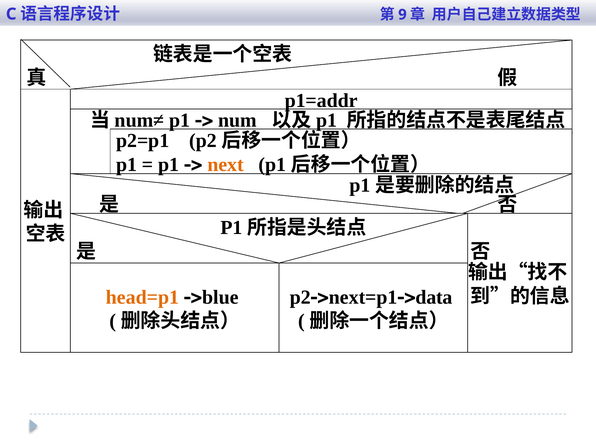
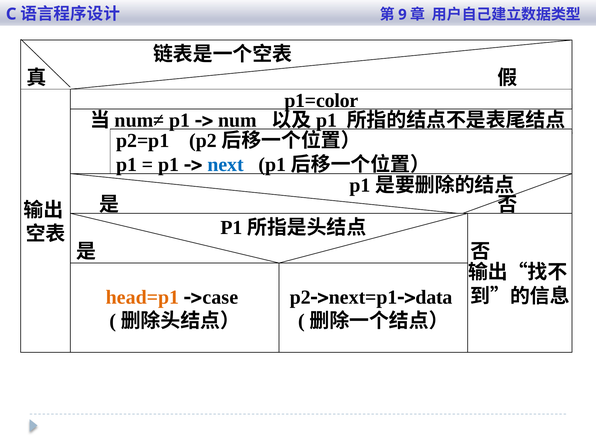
p1=addr: p1=addr -> p1=color
next colour: orange -> blue
blue: blue -> case
